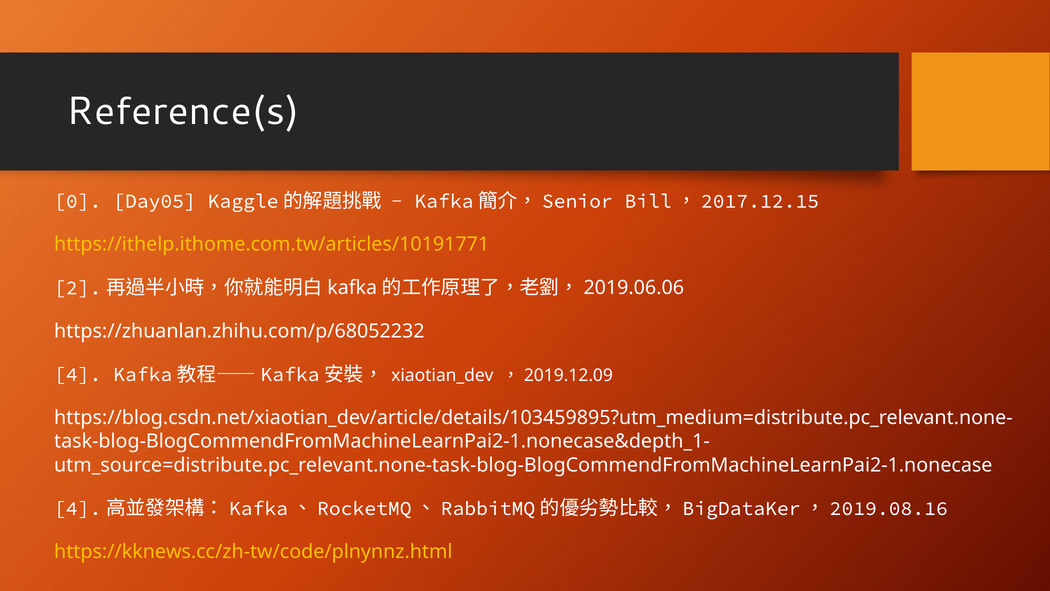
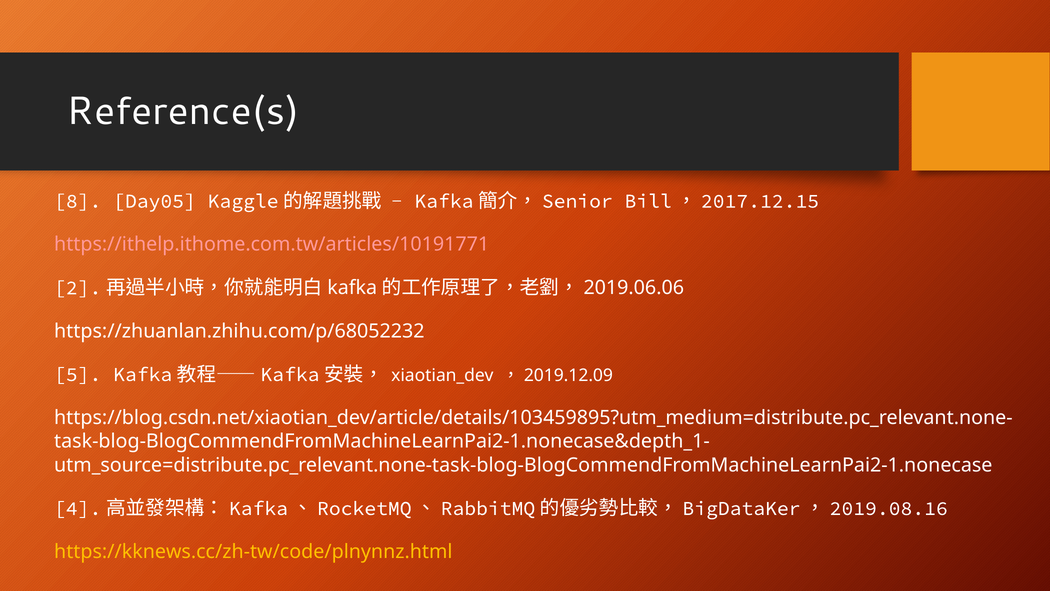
0: 0 -> 8
https://ithelp.ithome.com.tw/articles/10191771 colour: yellow -> pink
4 at (78, 374): 4 -> 5
